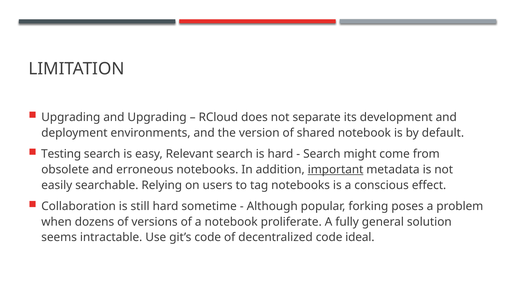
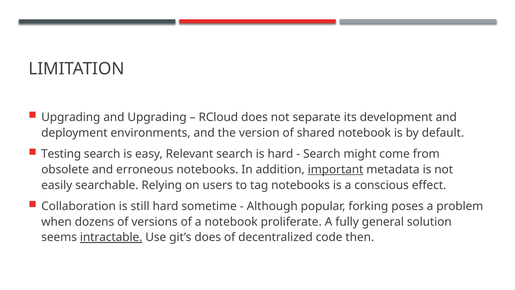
intractable underline: none -> present
git’s code: code -> does
ideal: ideal -> then
